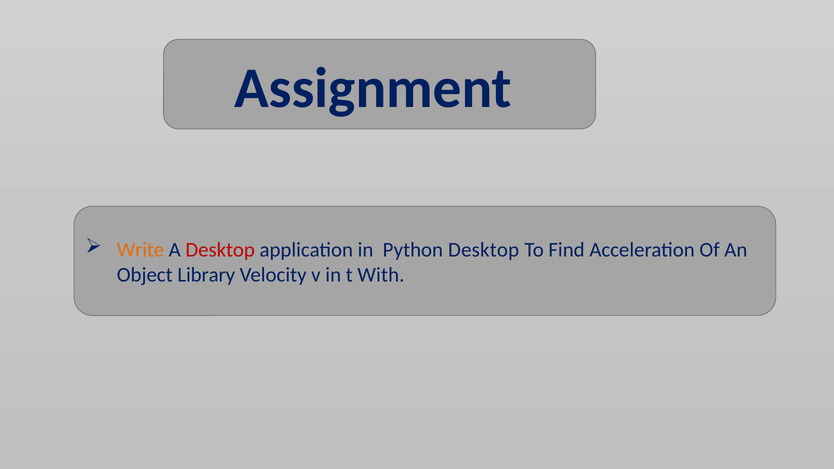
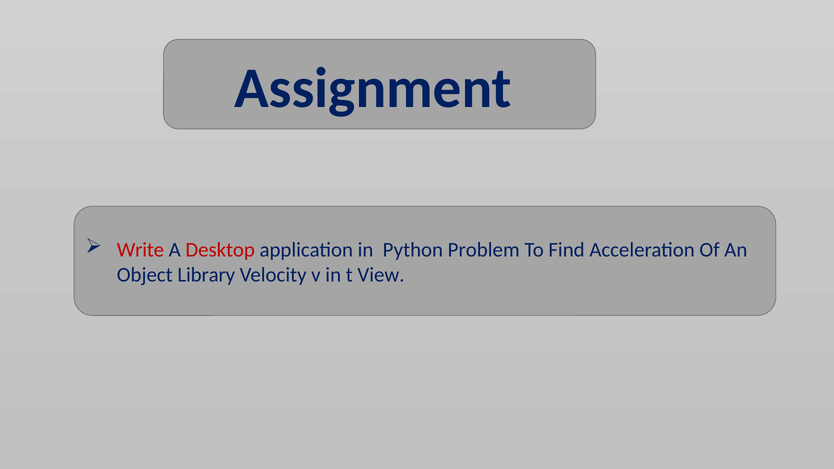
Write colour: orange -> red
Python Desktop: Desktop -> Problem
With: With -> View
